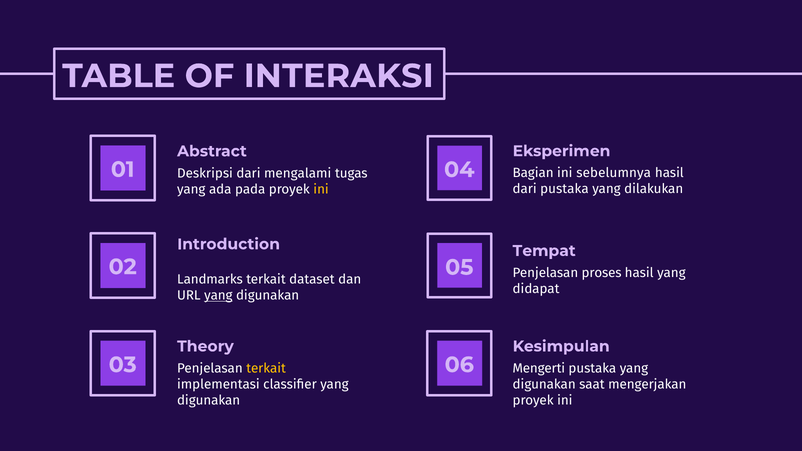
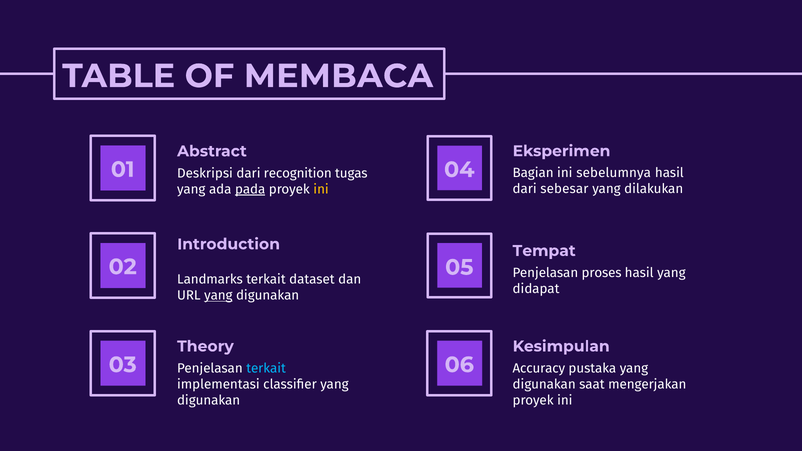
INTERAKSI: INTERAKSI -> MEMBACA
mengalami: mengalami -> recognition
dari pustaka: pustaka -> sebesar
pada underline: none -> present
terkait at (266, 368) colour: yellow -> light blue
Mengerti: Mengerti -> Accuracy
